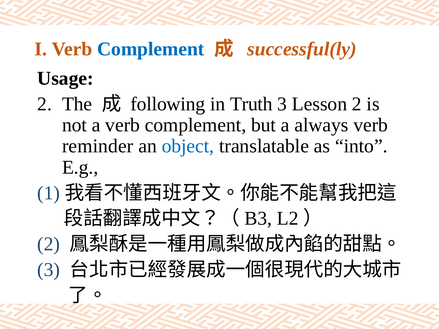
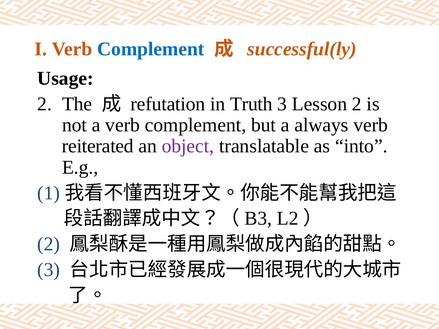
following: following -> refutation
reminder: reminder -> reiterated
object colour: blue -> purple
